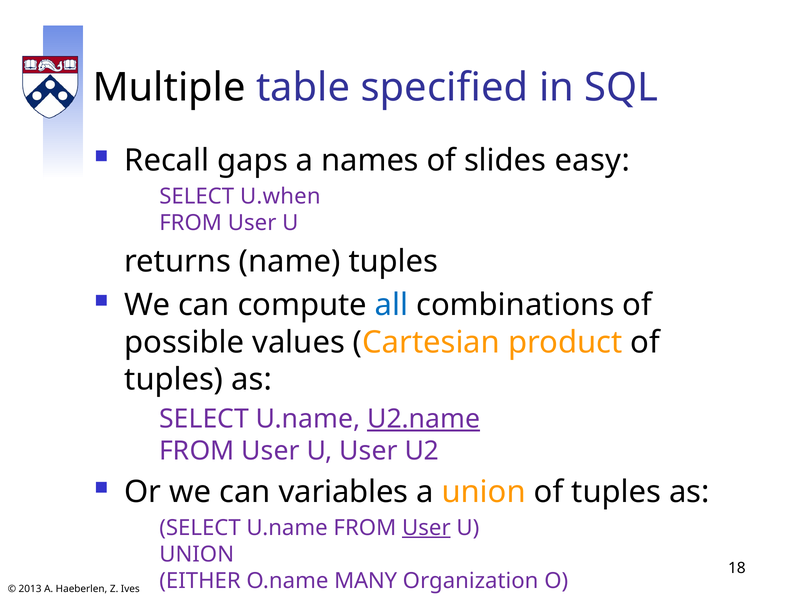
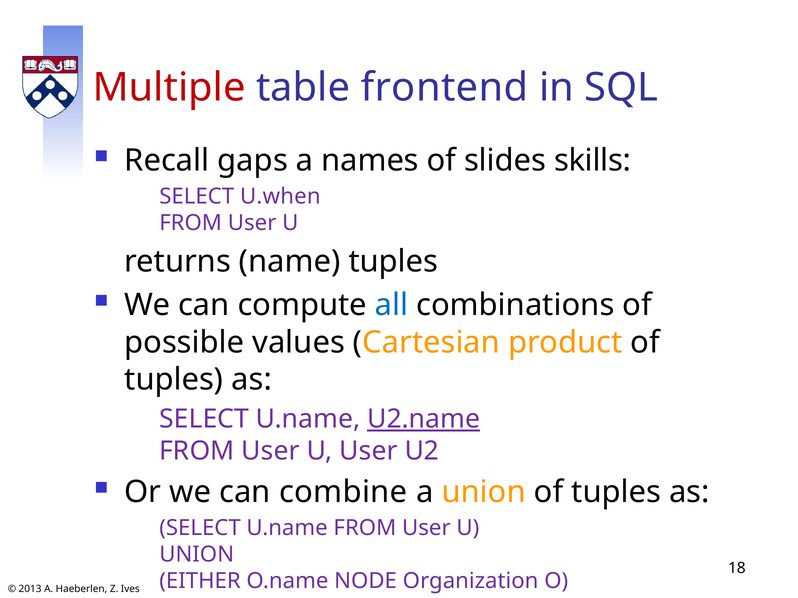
Multiple colour: black -> red
specified: specified -> frontend
easy: easy -> skills
variables: variables -> combine
User at (426, 528) underline: present -> none
MANY: MANY -> NODE
